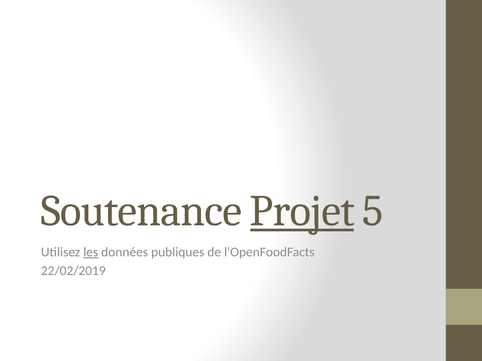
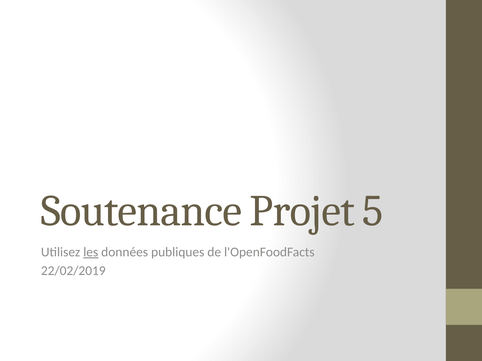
Projet underline: present -> none
